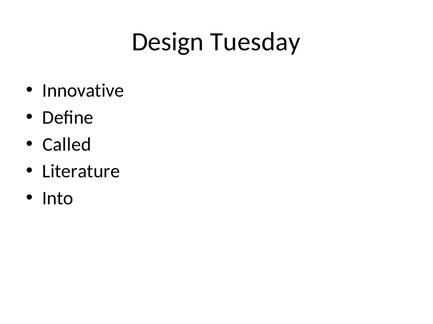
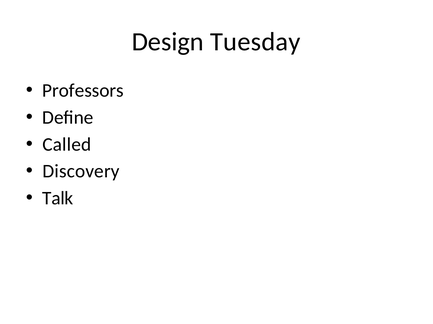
Innovative: Innovative -> Professors
Literature: Literature -> Discovery
Into: Into -> Talk
